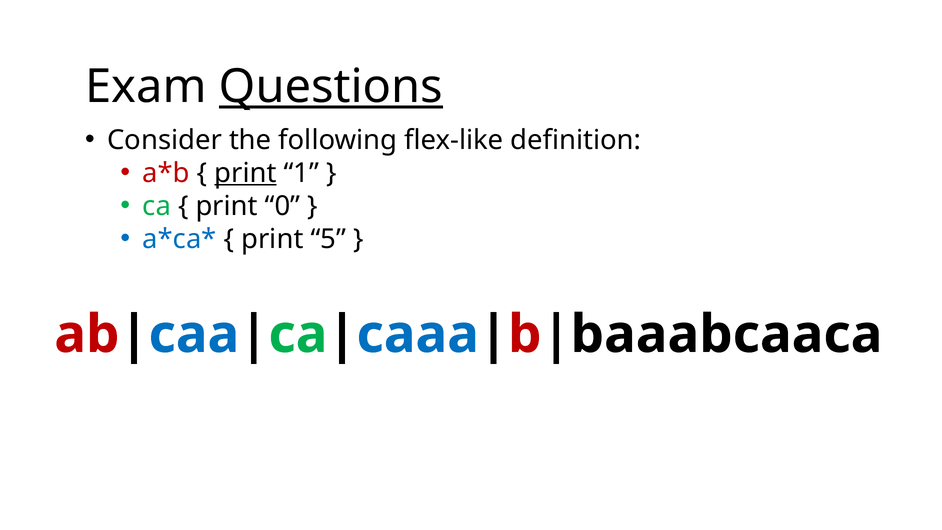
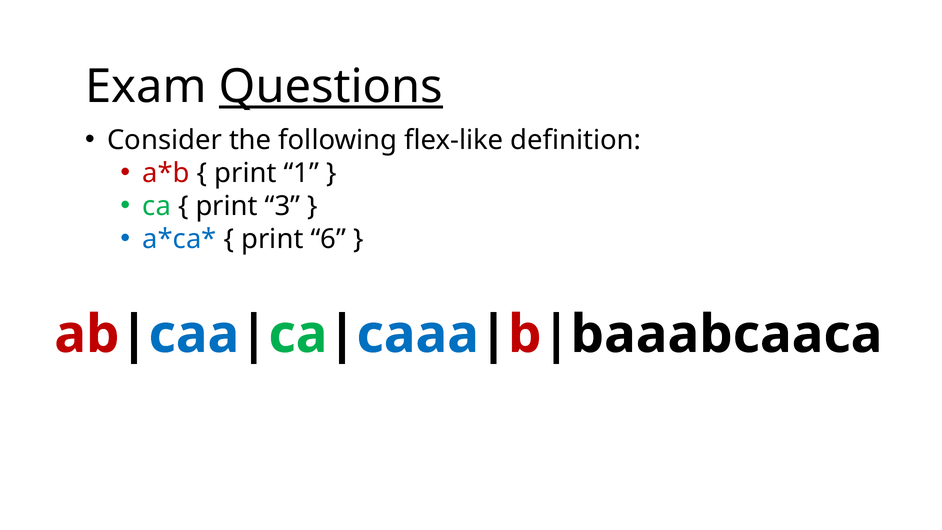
print at (246, 173) underline: present -> none
0: 0 -> 3
5: 5 -> 6
